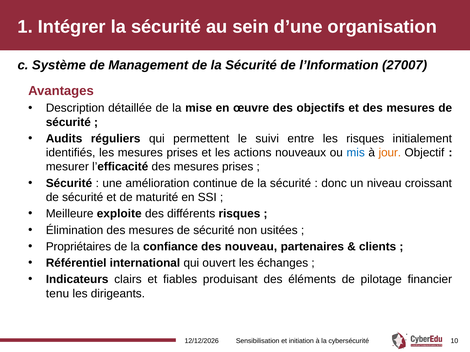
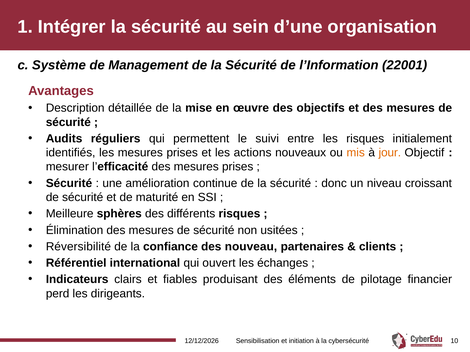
27007: 27007 -> 22001
mis colour: blue -> orange
exploite: exploite -> sphères
Propriétaires: Propriétaires -> Réversibilité
tenu: tenu -> perd
